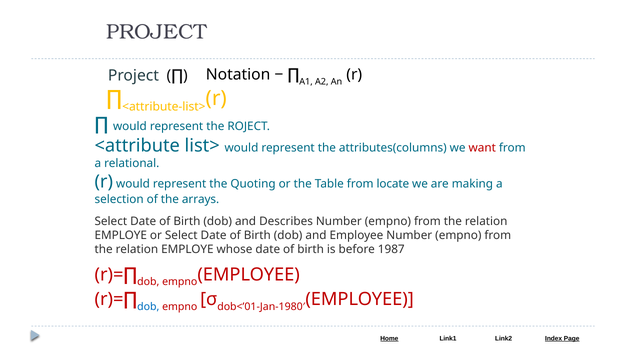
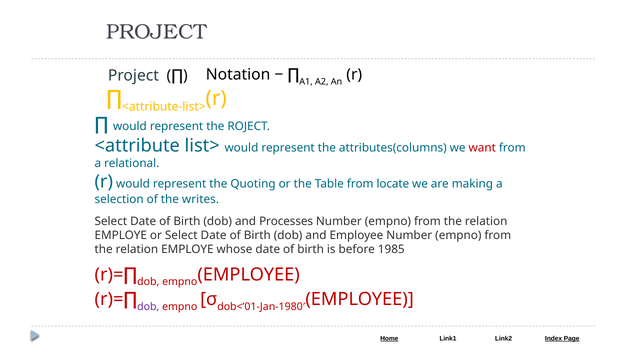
arrays: arrays -> writes
Describes: Describes -> Processes
1987: 1987 -> 1985
dob at (148, 307) colour: blue -> purple
